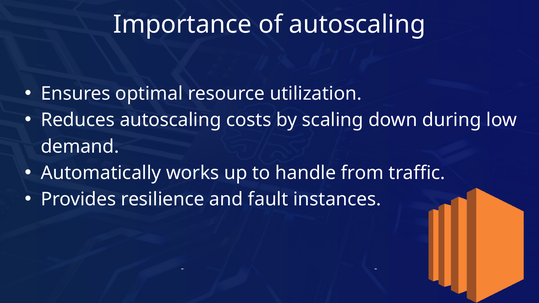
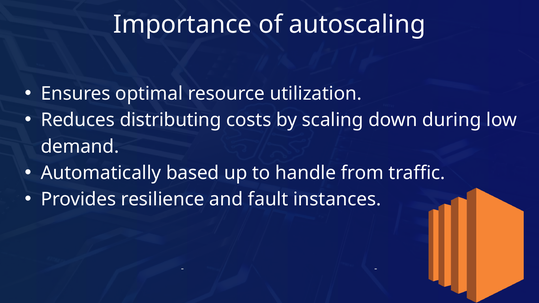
Reduces autoscaling: autoscaling -> distributing
works: works -> based
